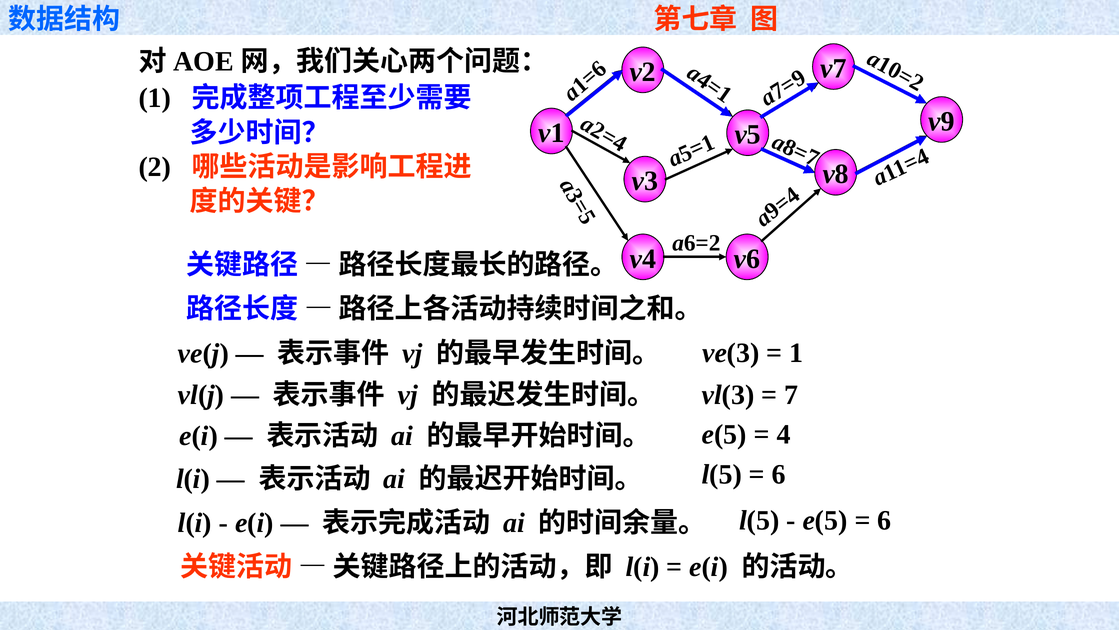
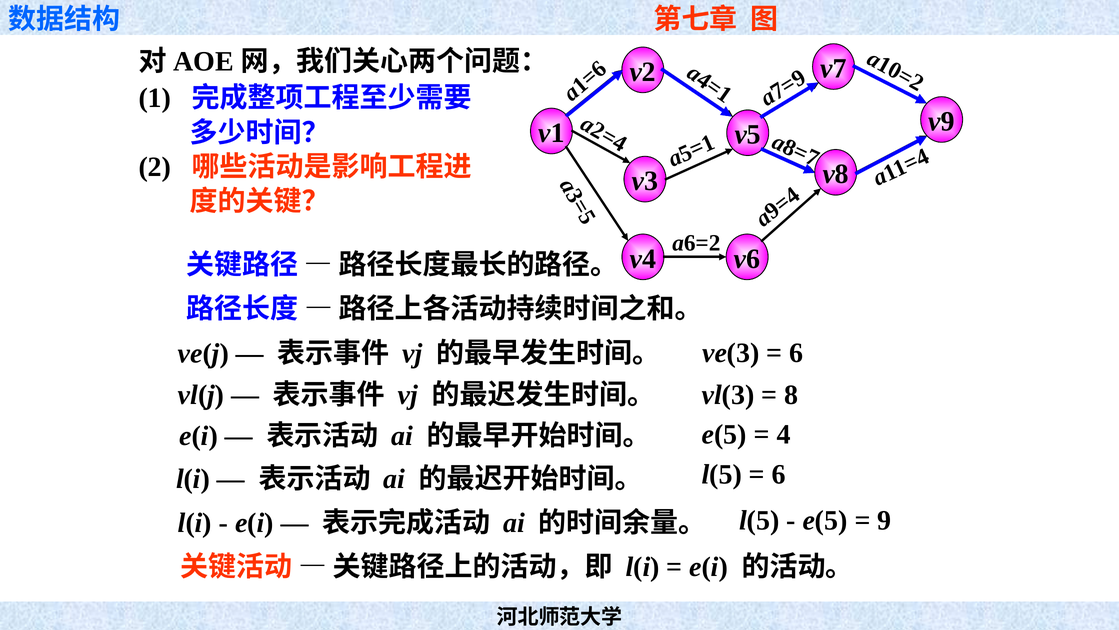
1 at (796, 353): 1 -> 6
7 at (791, 395): 7 -> 8
6 at (884, 520): 6 -> 9
